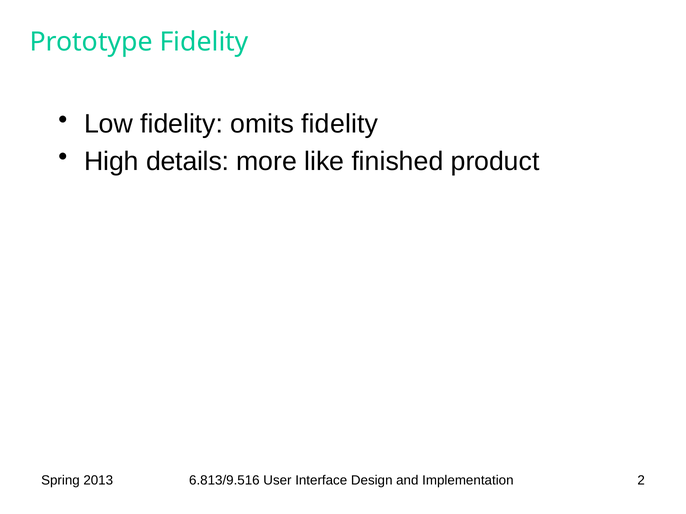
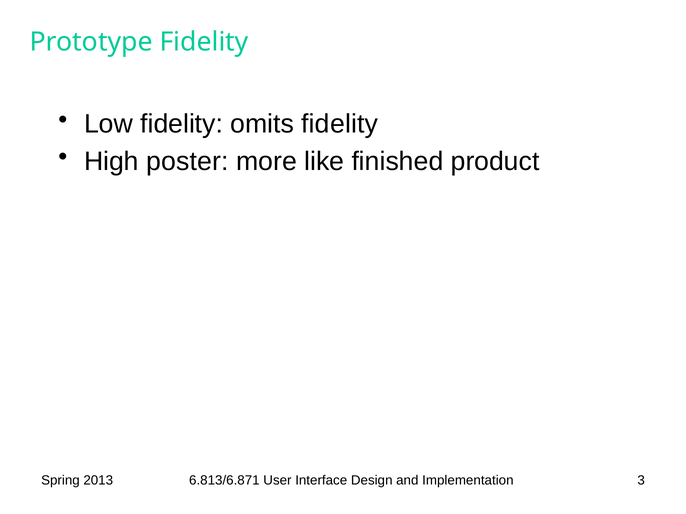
details: details -> poster
6.813/9.516: 6.813/9.516 -> 6.813/6.871
2: 2 -> 3
